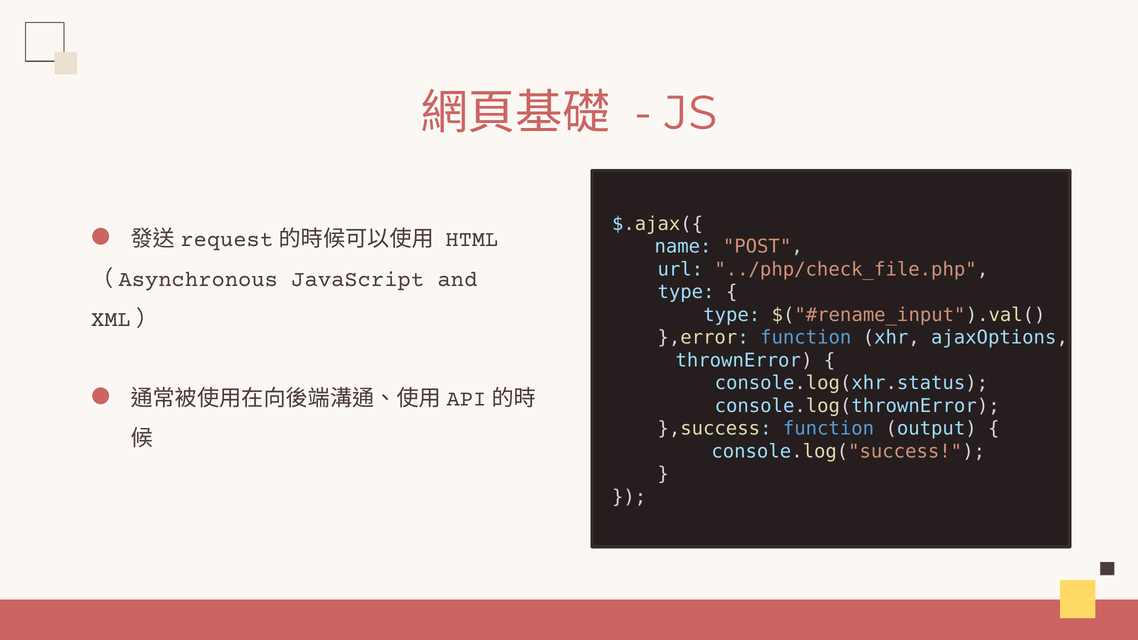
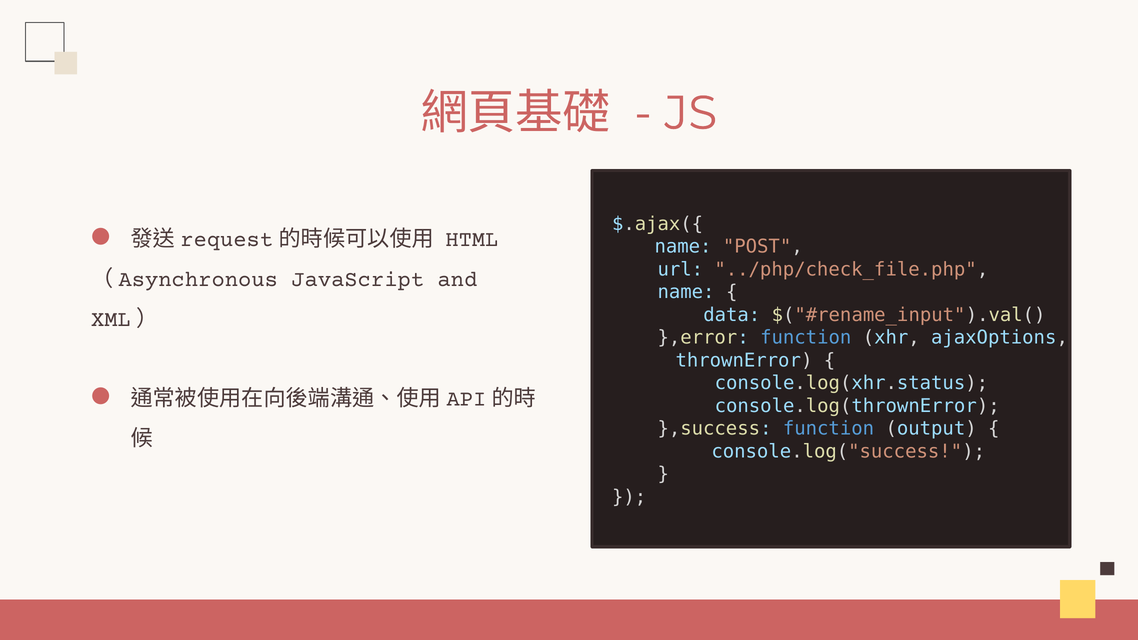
type at (686, 292): type -> name
type at (732, 315): type -> data
